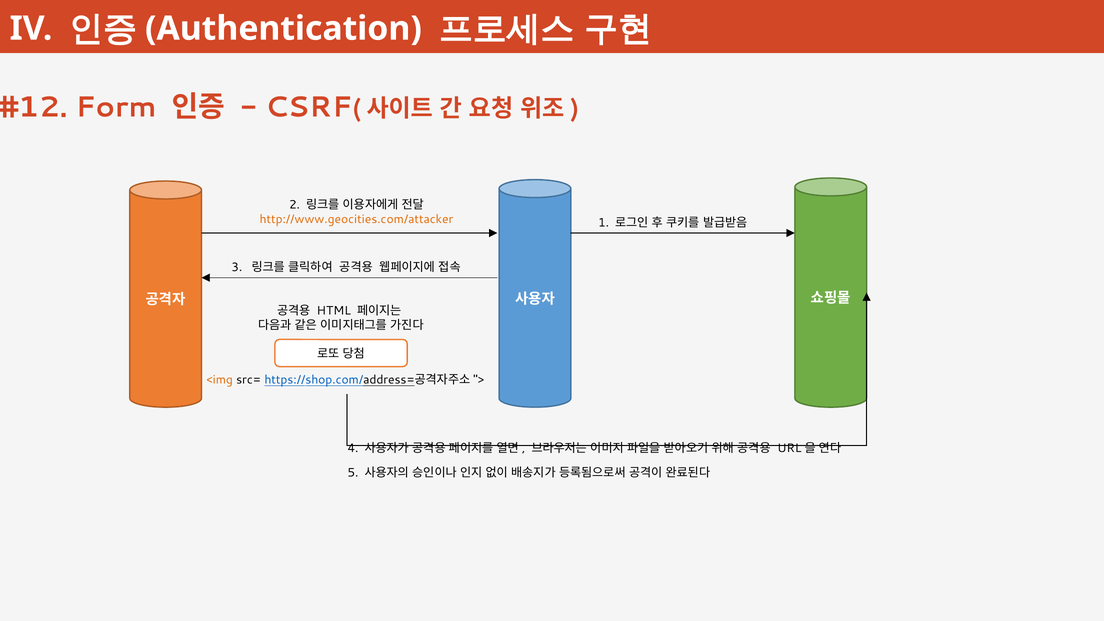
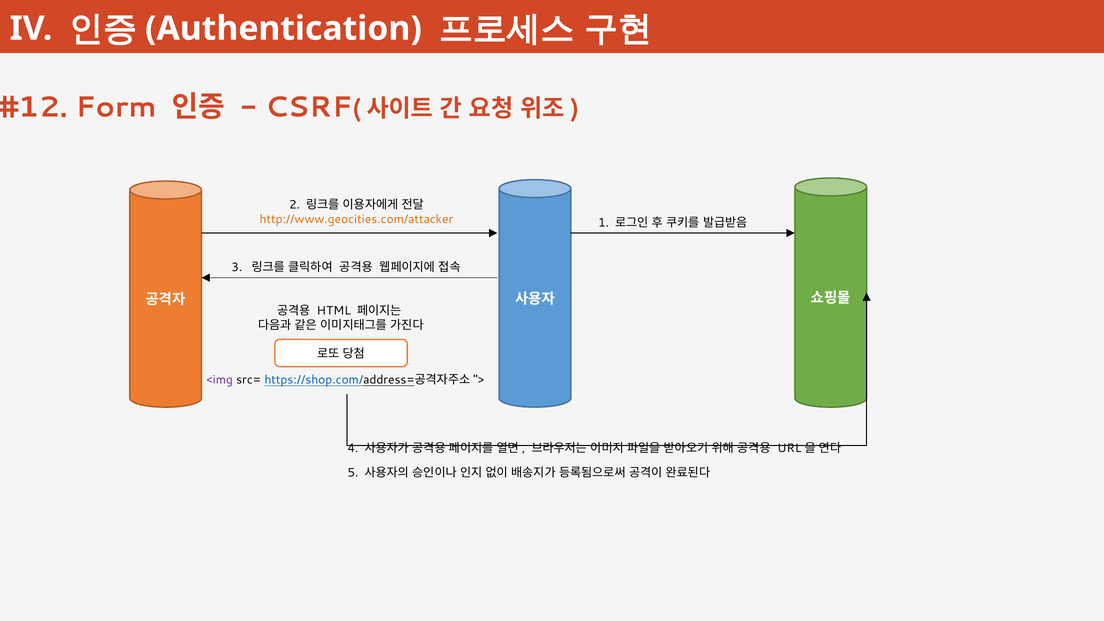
<img colour: orange -> purple
